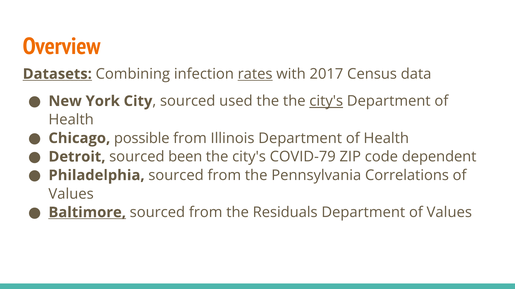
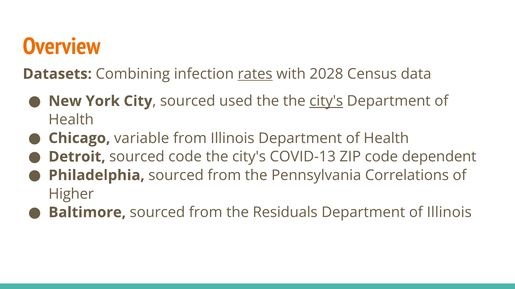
Datasets underline: present -> none
2017: 2017 -> 2028
possible: possible -> variable
sourced been: been -> code
COVID-79: COVID-79 -> COVID-13
Values at (71, 194): Values -> Higher
Baltimore underline: present -> none
Department of Values: Values -> Illinois
